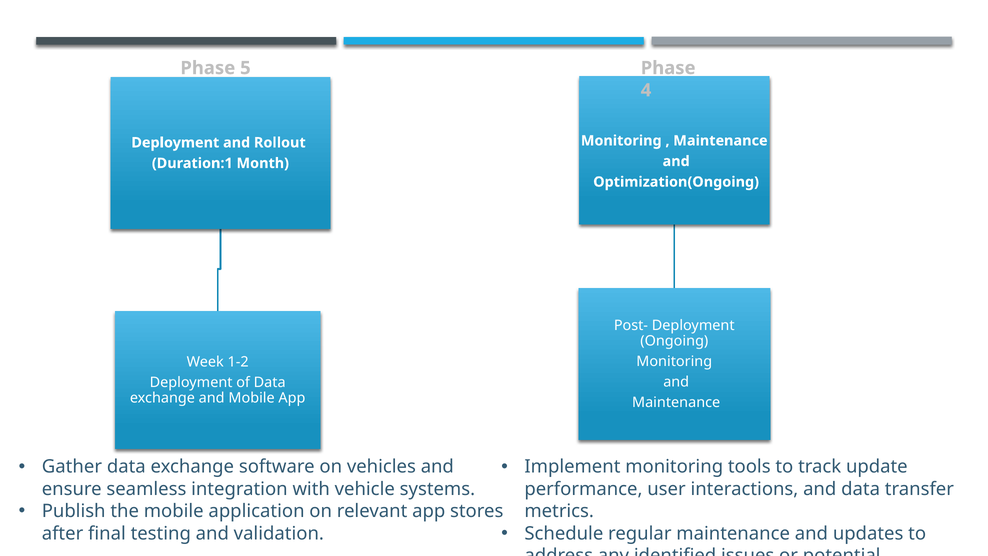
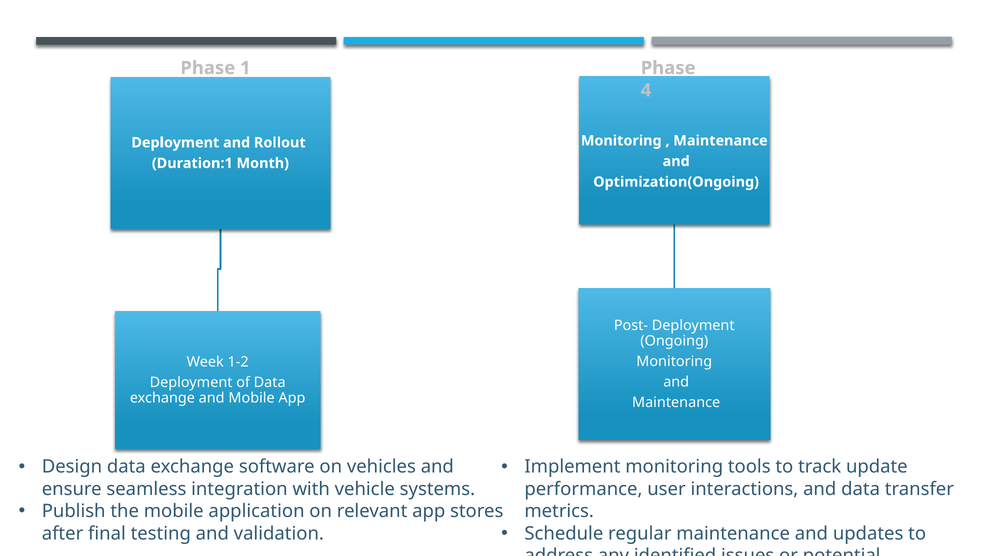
5: 5 -> 1
Gather: Gather -> Design
